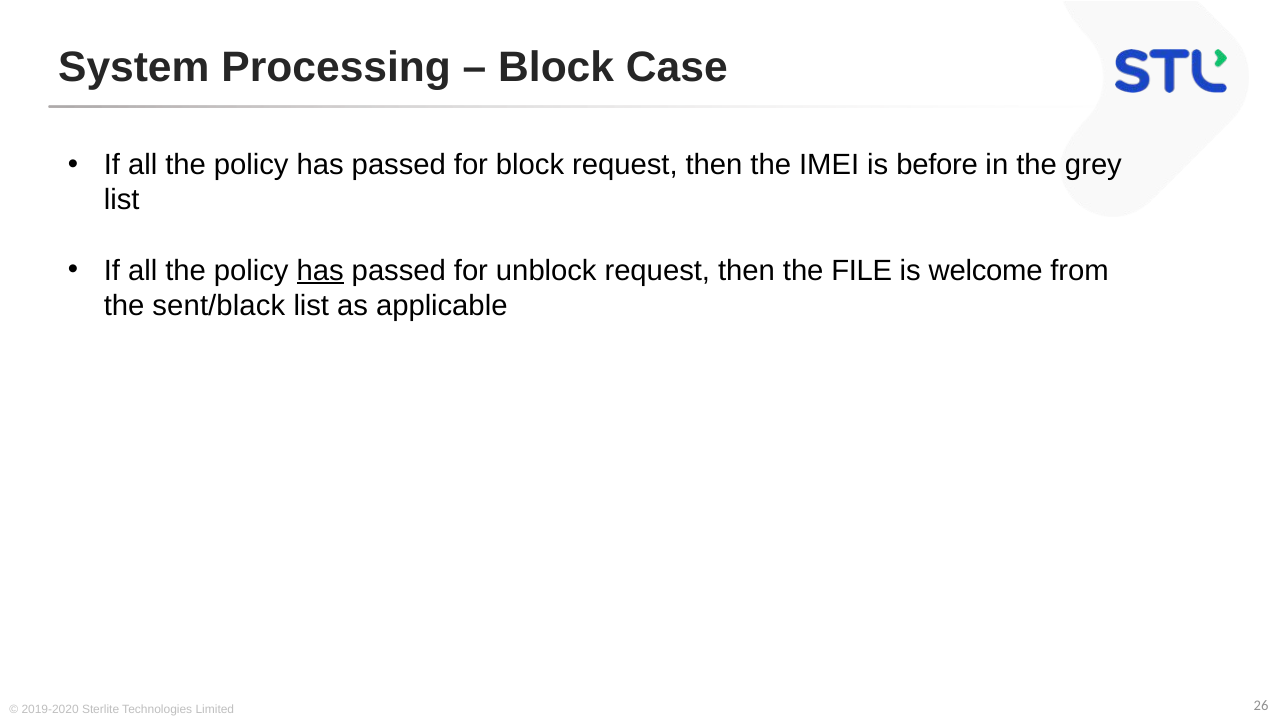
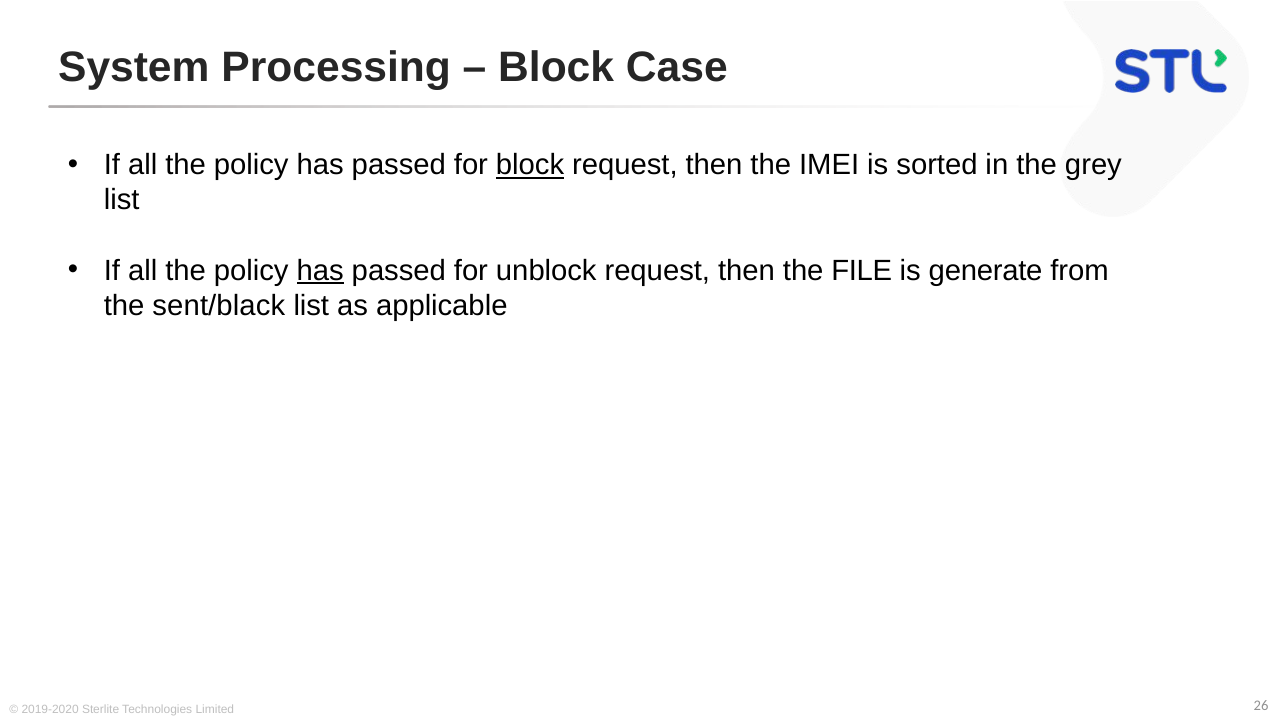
block at (530, 165) underline: none -> present
before: before -> sorted
welcome: welcome -> generate
